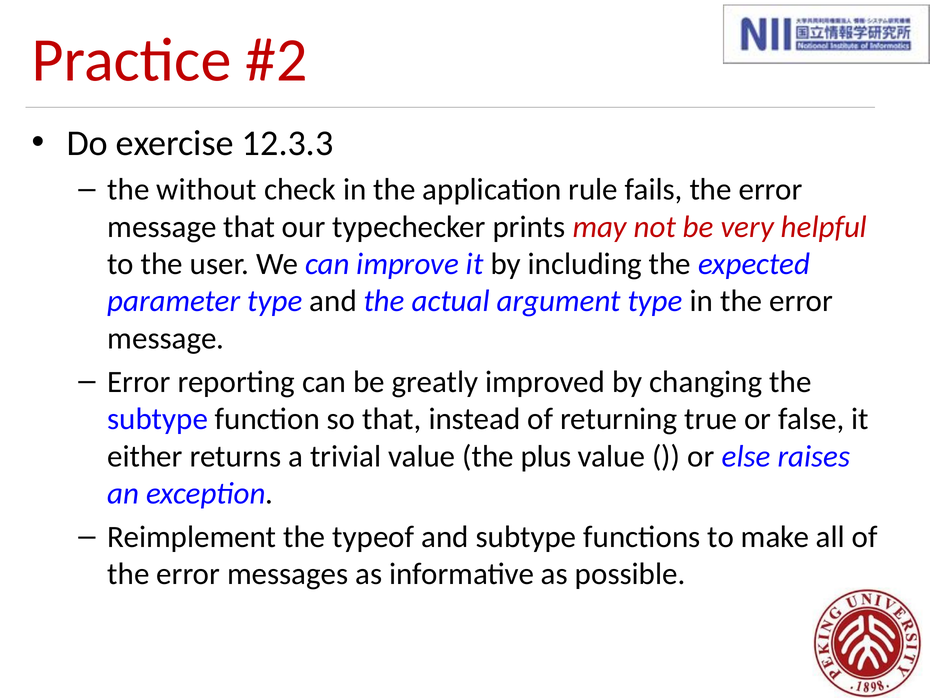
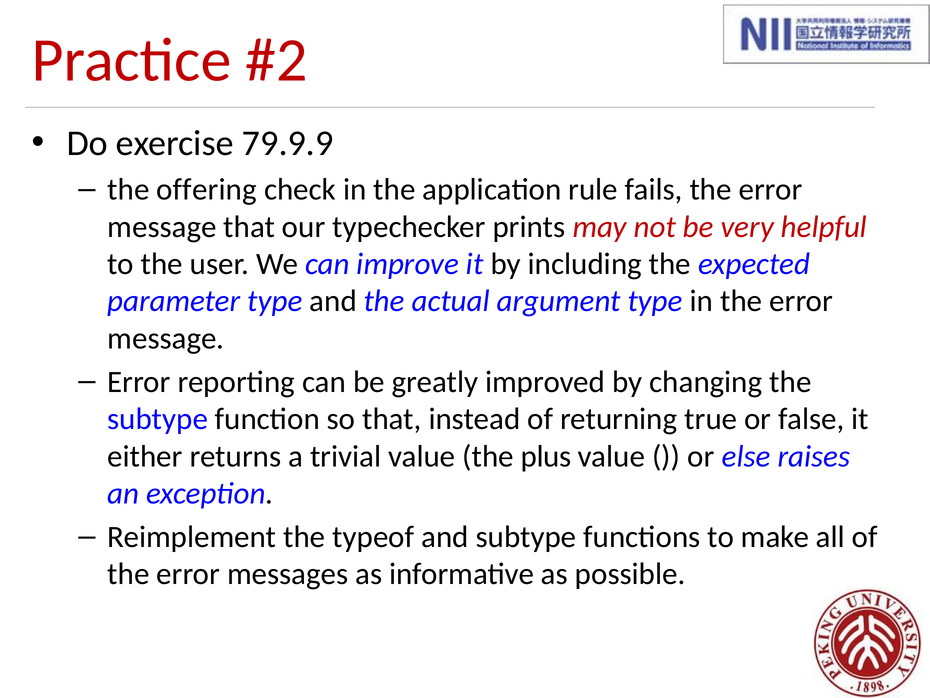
12.3.3: 12.3.3 -> 79.9.9
without: without -> offering
